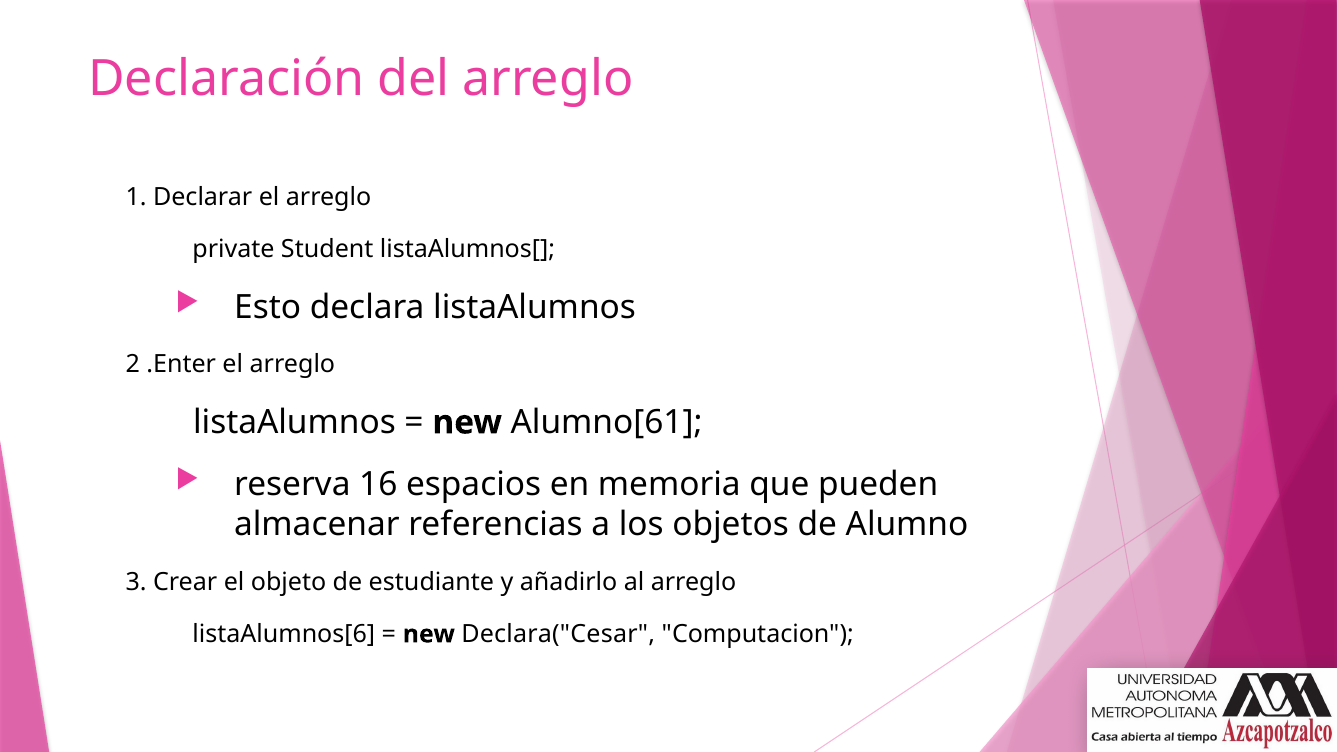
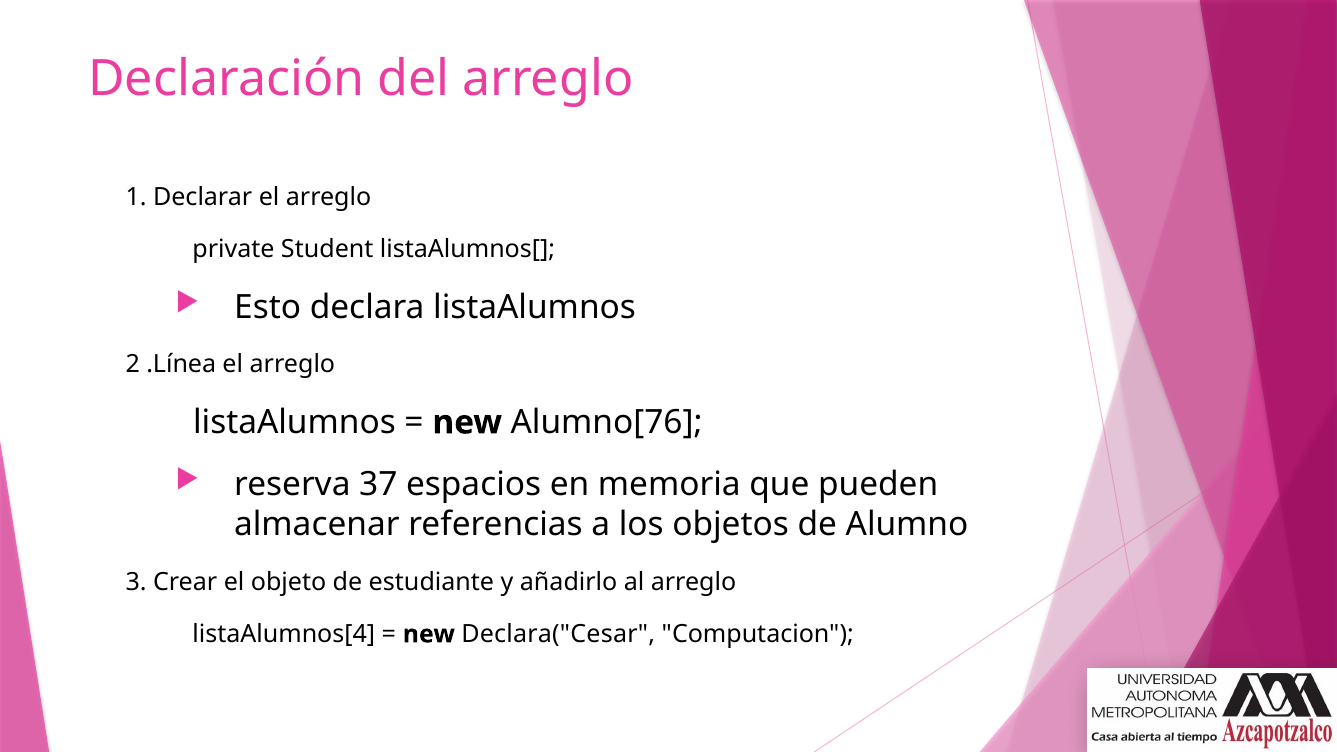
.Enter: .Enter -> .Línea
Alumno[61: Alumno[61 -> Alumno[76
16: 16 -> 37
listaAlumnos[6: listaAlumnos[6 -> listaAlumnos[4
